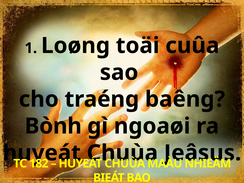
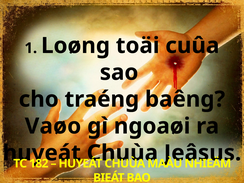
Bònh: Bònh -> Vaøo
